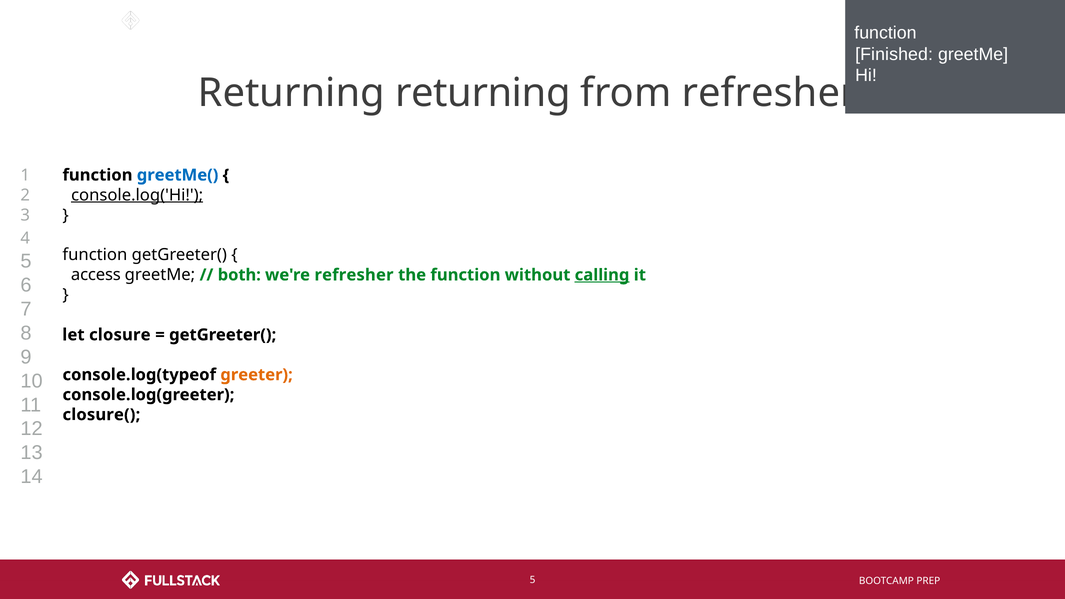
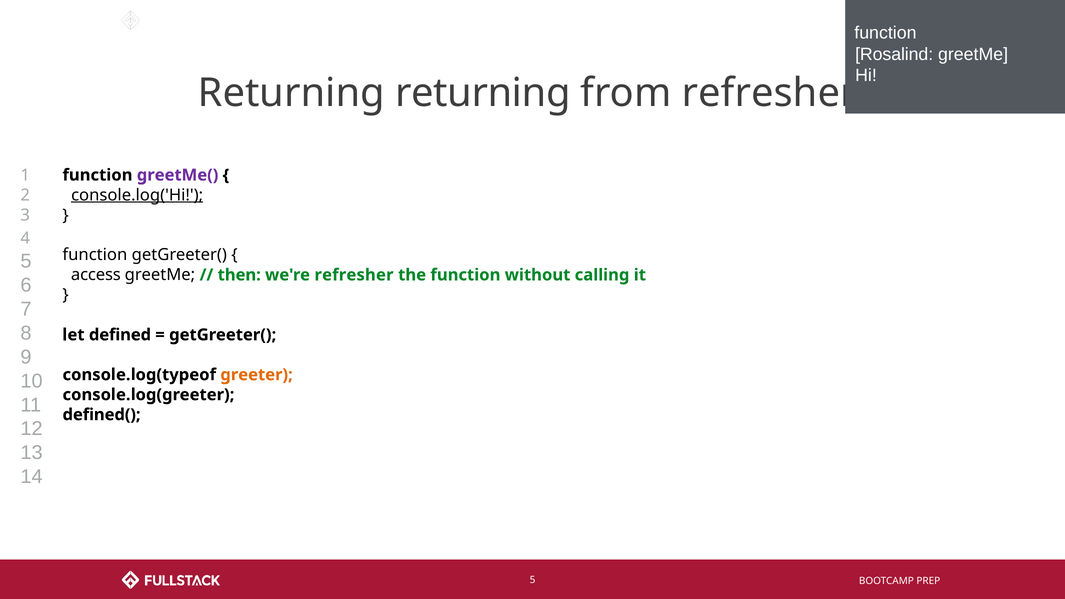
Finished: Finished -> Rosalind
greetMe( colour: blue -> purple
both: both -> then
calling underline: present -> none
closure: closure -> defined
closure(: closure( -> defined(
